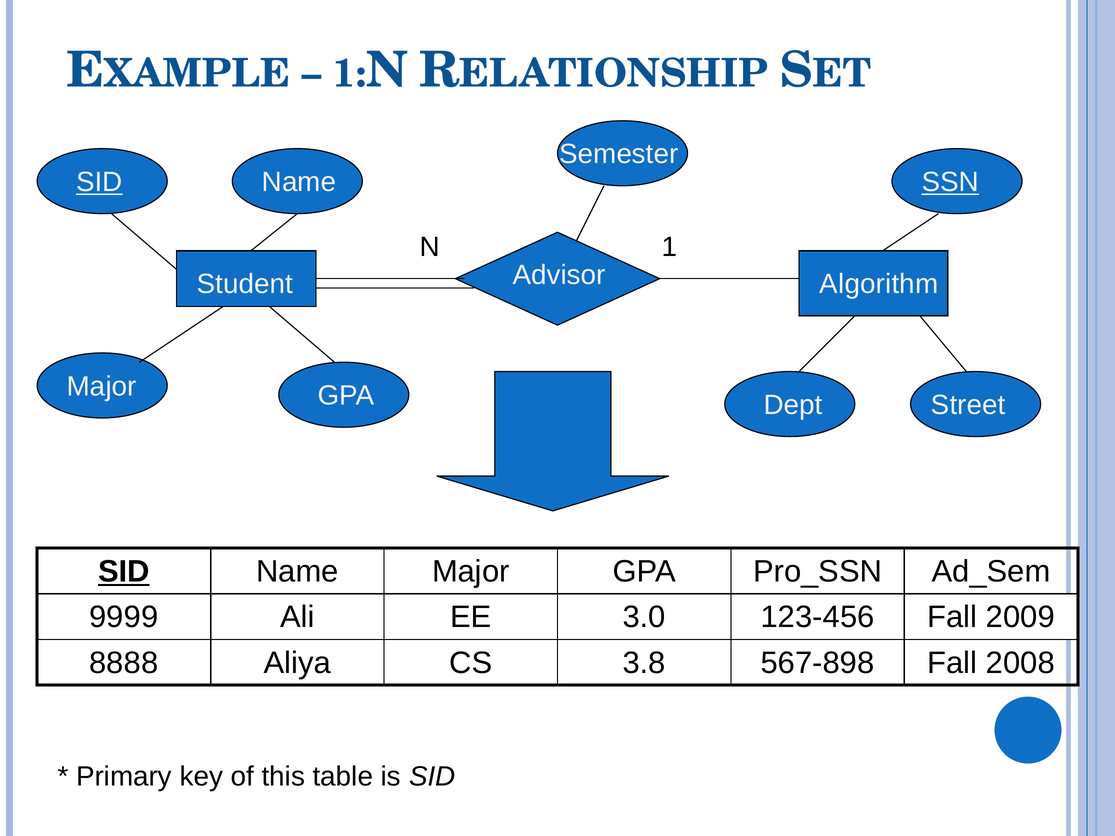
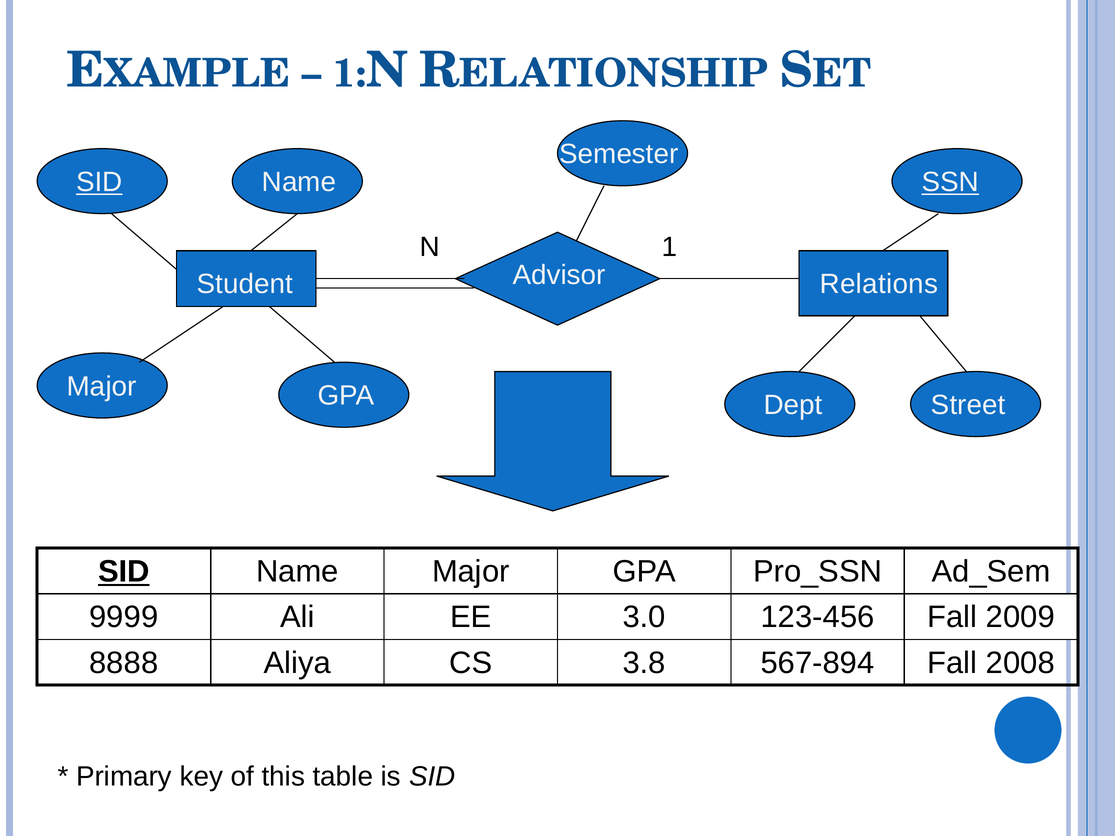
Algorithm: Algorithm -> Relations
567-898: 567-898 -> 567-894
